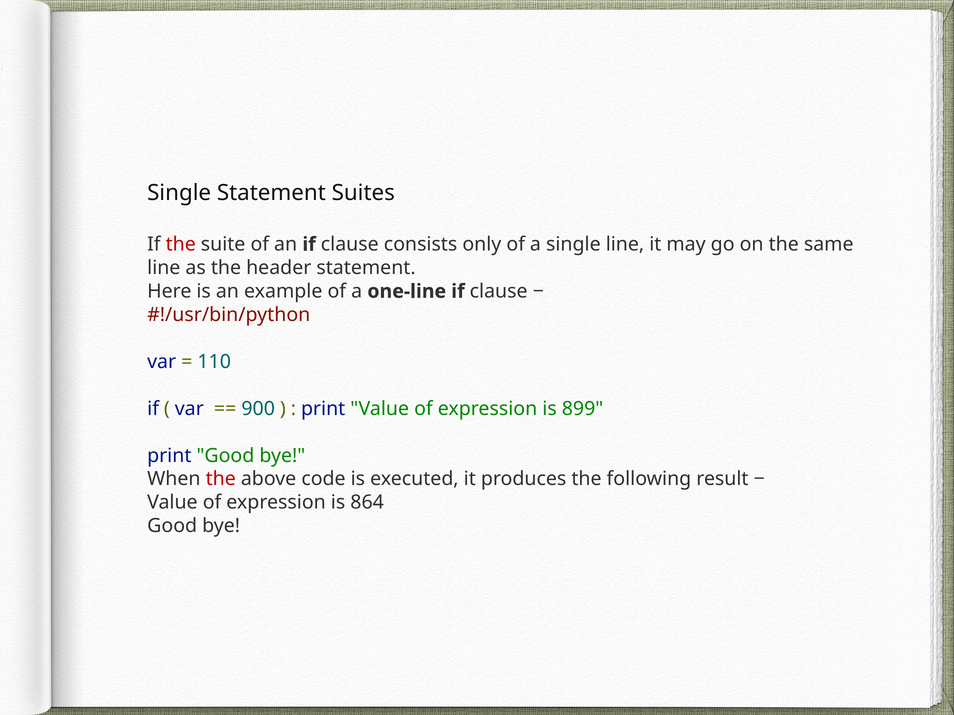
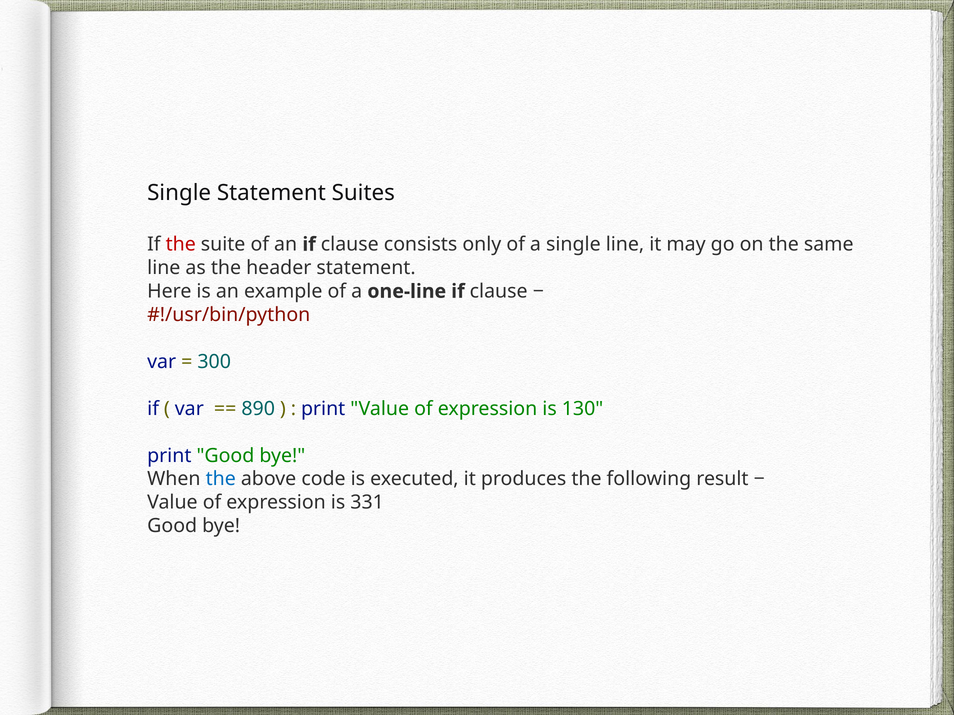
110: 110 -> 300
900: 900 -> 890
899: 899 -> 130
the at (221, 479) colour: red -> blue
864: 864 -> 331
